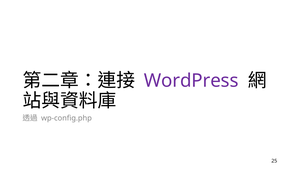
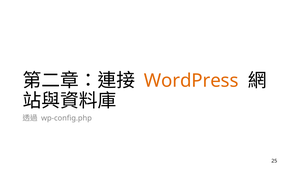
WordPress colour: purple -> orange
